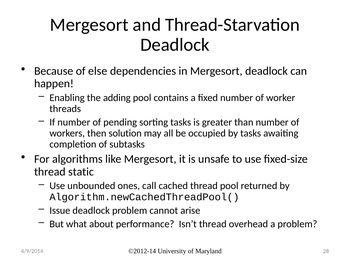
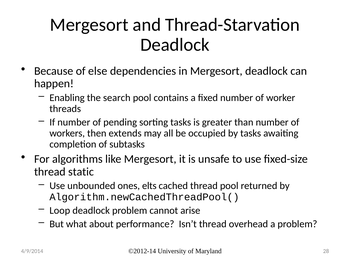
adding: adding -> search
solution: solution -> extends
call: call -> elts
Issue: Issue -> Loop
